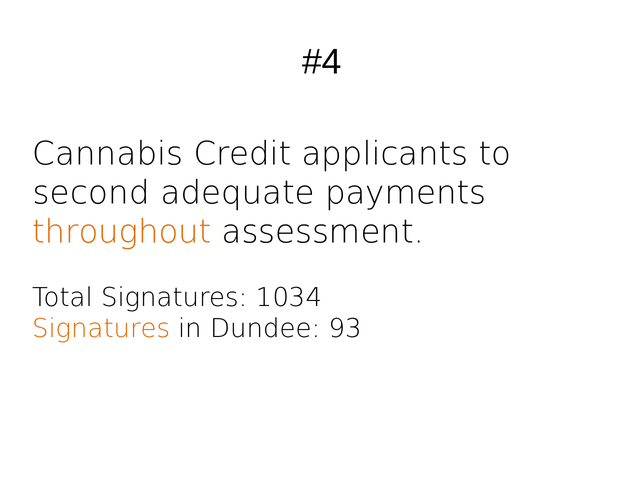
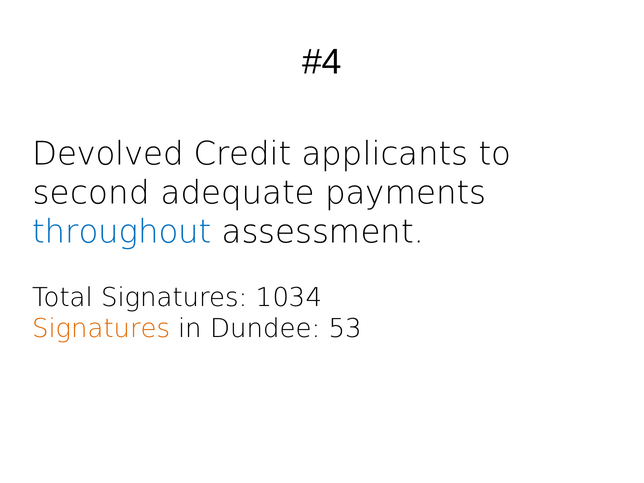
Cannabis: Cannabis -> Devolved
throughout colour: orange -> blue
93: 93 -> 53
